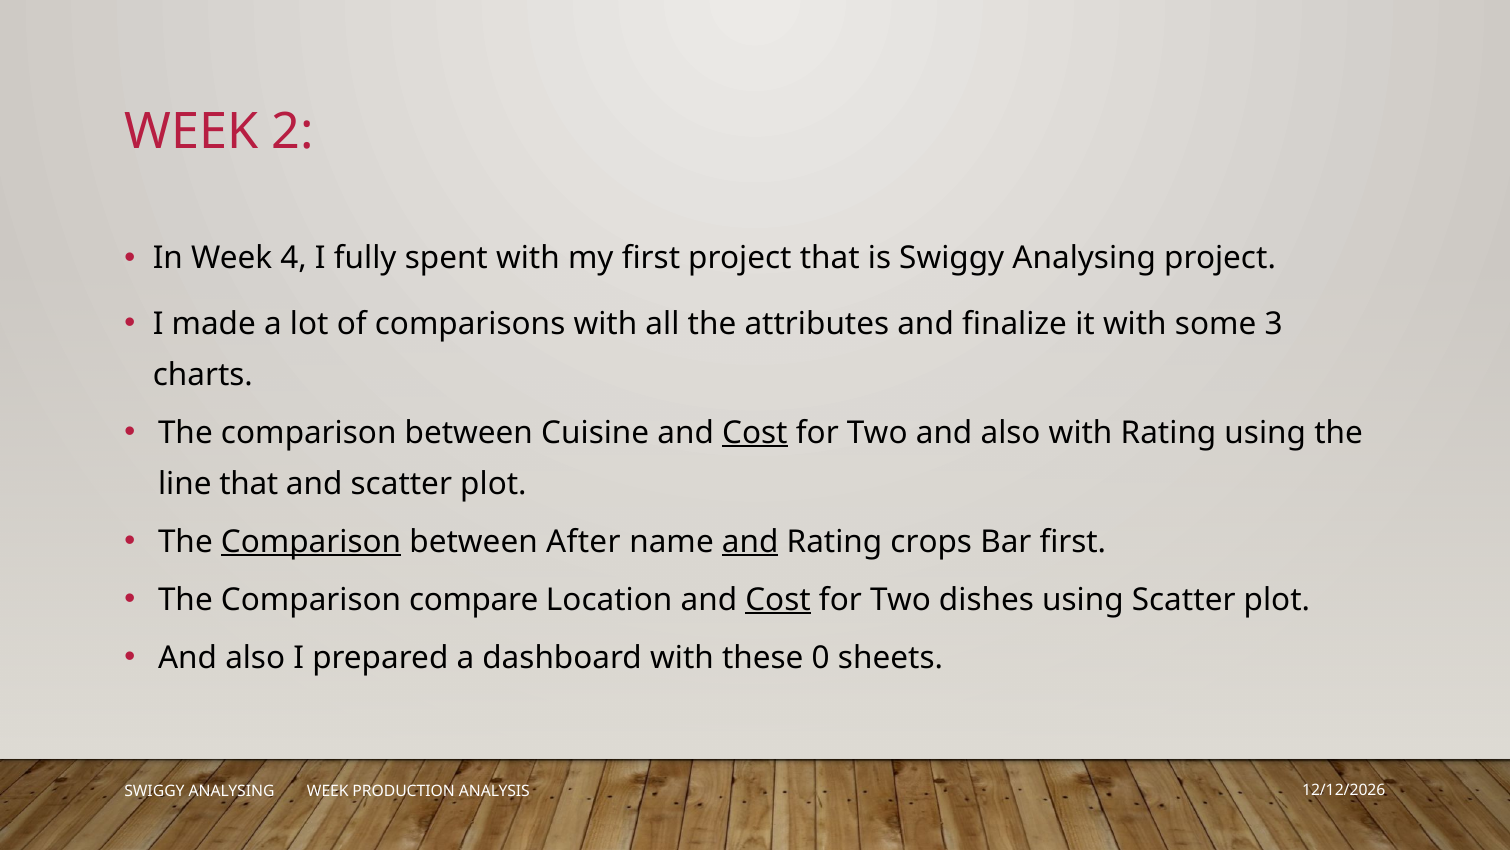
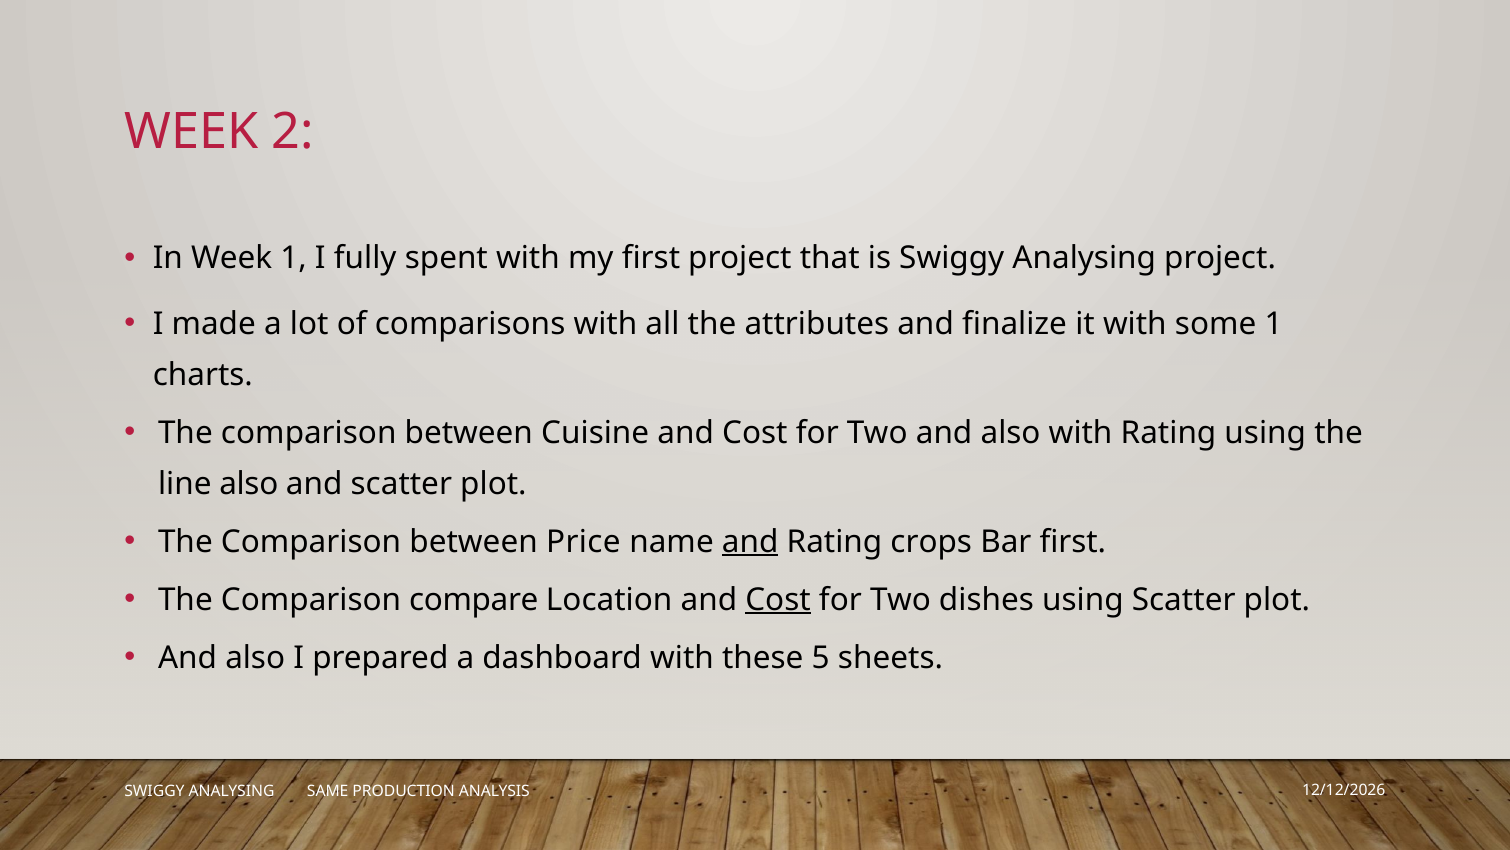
Week 4: 4 -> 1
some 3: 3 -> 1
Cost at (755, 432) underline: present -> none
line that: that -> also
Comparison at (311, 541) underline: present -> none
After: After -> Price
0: 0 -> 5
ANALYSING WEEK: WEEK -> SAME
